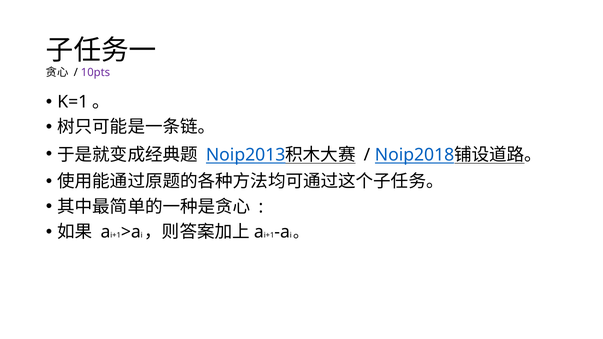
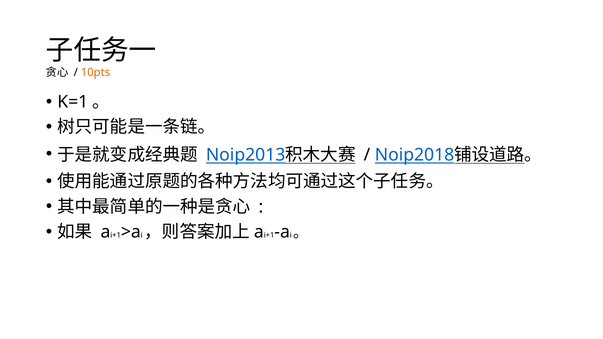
10pts colour: purple -> orange
